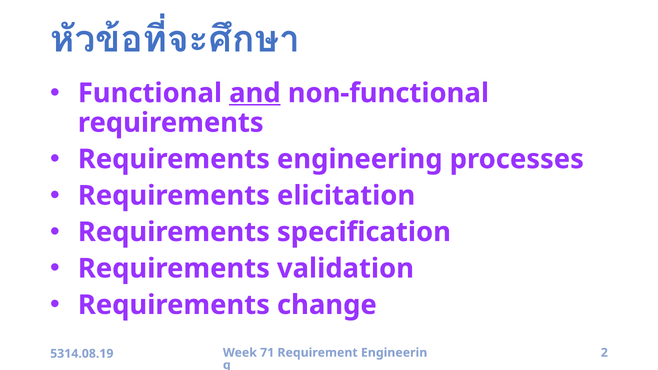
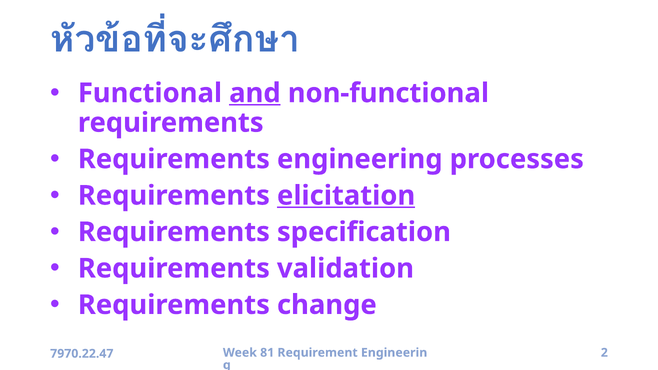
elicitation underline: none -> present
71: 71 -> 81
5314.08.19: 5314.08.19 -> 7970.22.47
